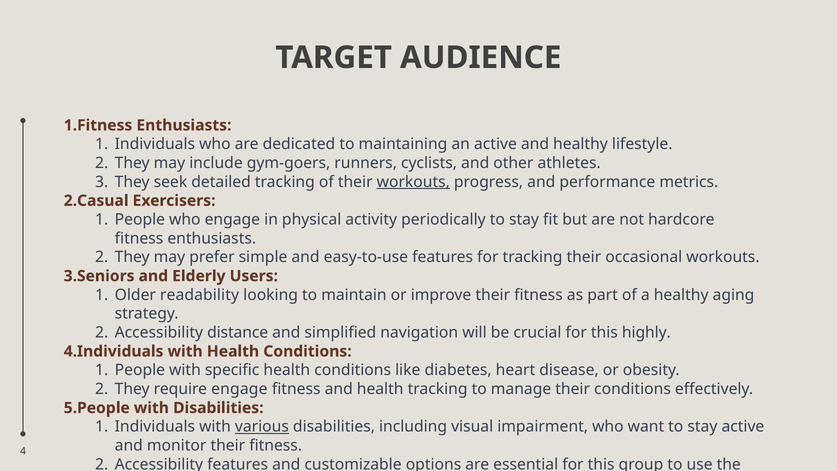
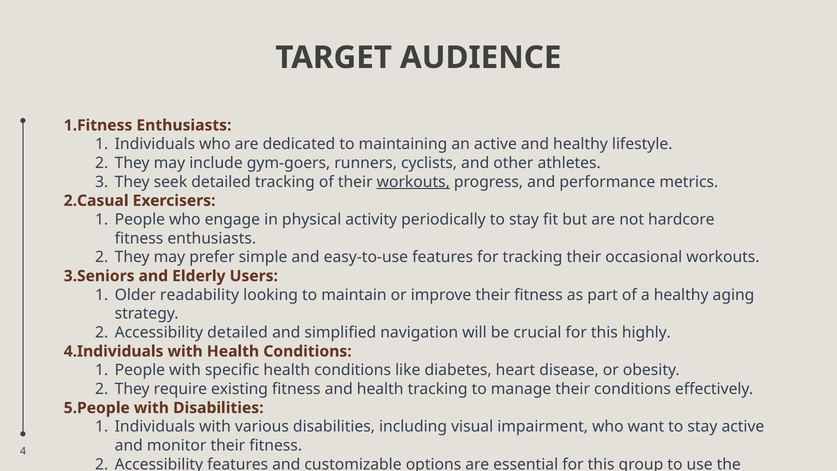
Accessibility distance: distance -> detailed
require engage: engage -> existing
various underline: present -> none
